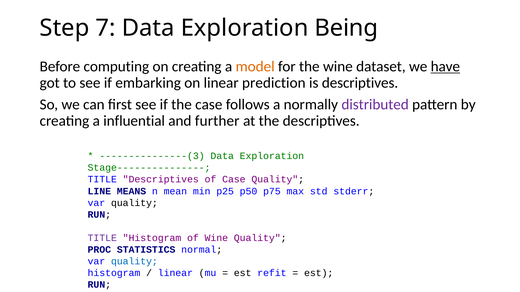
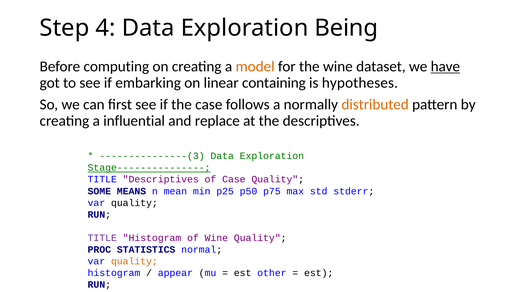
7: 7 -> 4
prediction: prediction -> containing
is descriptives: descriptives -> hypotheses
distributed colour: purple -> orange
further: further -> replace
Stage--------------- underline: none -> present
LINE: LINE -> SOME
quality at (134, 262) colour: blue -> orange
linear at (175, 273): linear -> appear
refit: refit -> other
